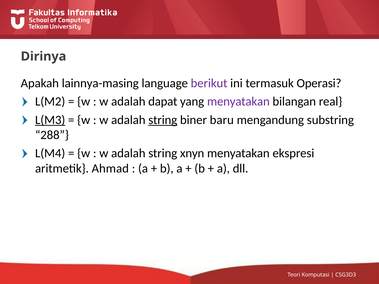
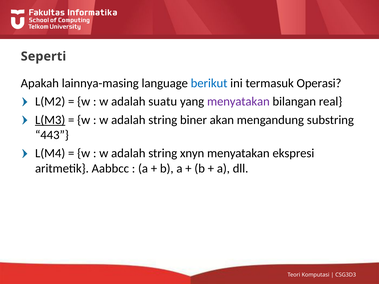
Dirinya: Dirinya -> Seperti
berikut colour: purple -> blue
dapat: dapat -> suatu
string at (163, 120) underline: present -> none
baru: baru -> akan
288: 288 -> 443
Ahmad: Ahmad -> Aabbcc
